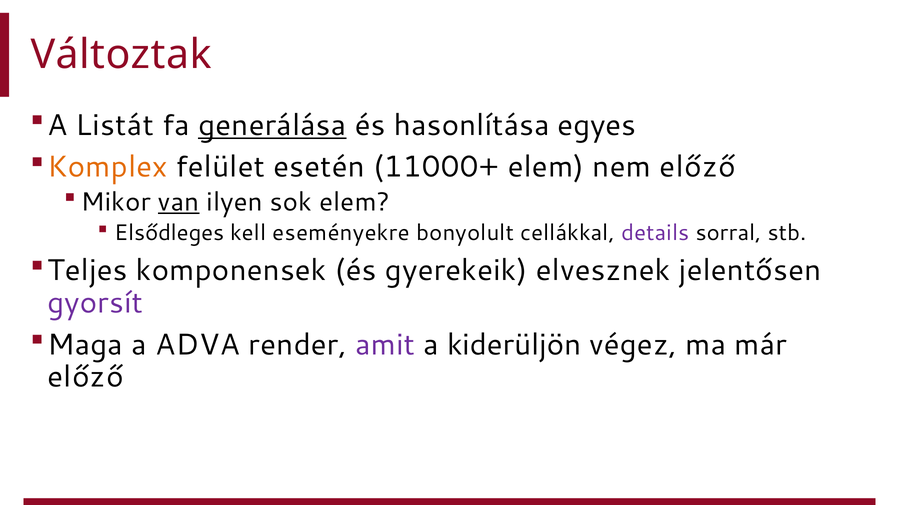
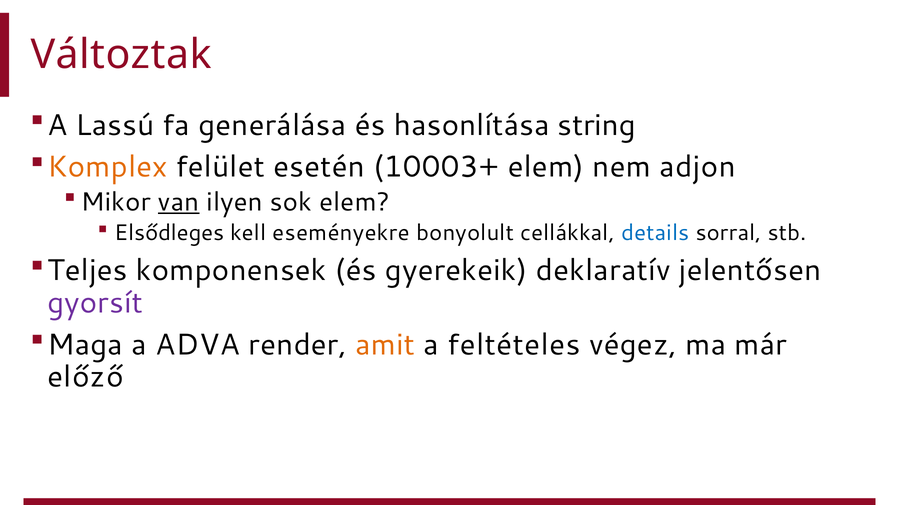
Listát: Listát -> Lassú
generálása underline: present -> none
egyes: egyes -> string
11000+: 11000+ -> 10003+
nem előző: előző -> adjon
details colour: purple -> blue
elvesznek: elvesznek -> deklaratív
amit colour: purple -> orange
kiderüljön: kiderüljön -> feltételes
